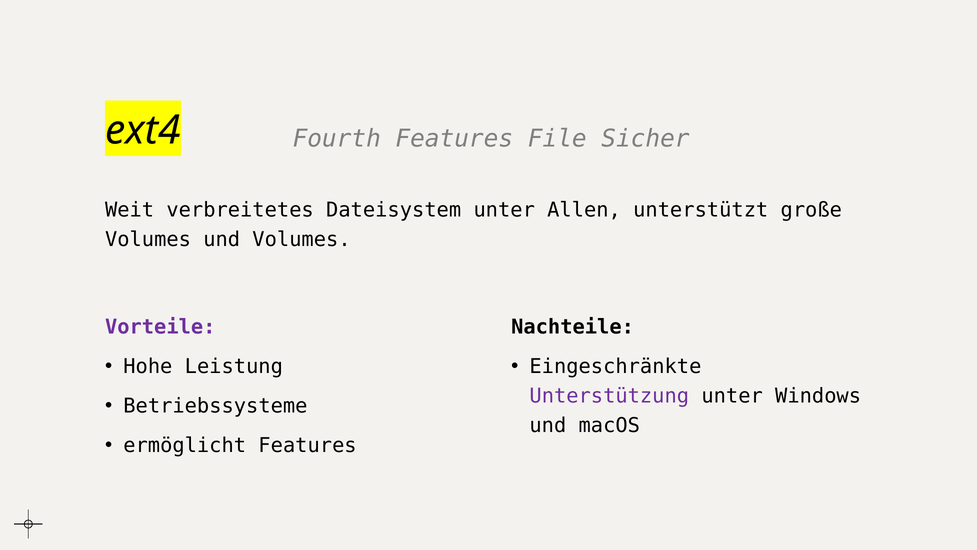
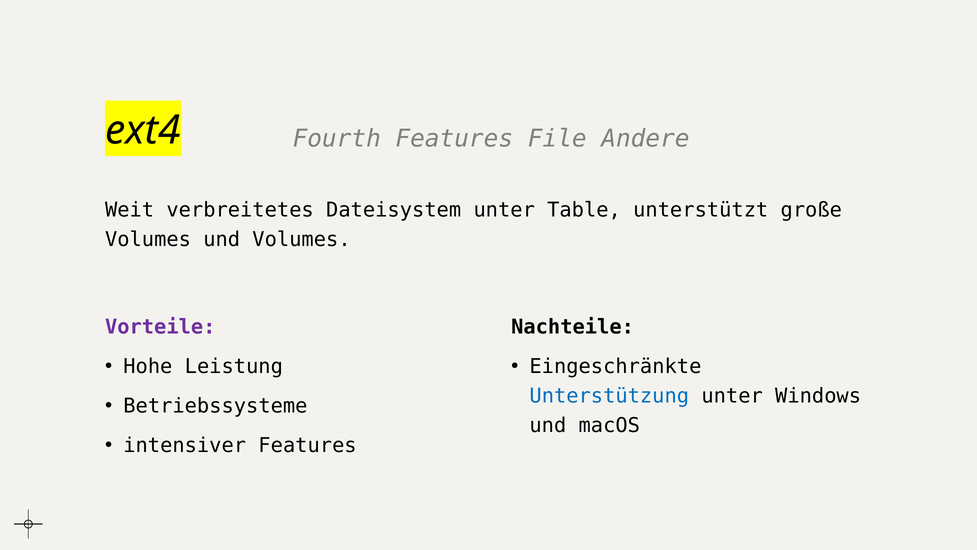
Sicher: Sicher -> Andere
Allen: Allen -> Table
Unterstützung colour: purple -> blue
ermöglicht: ermöglicht -> intensiver
